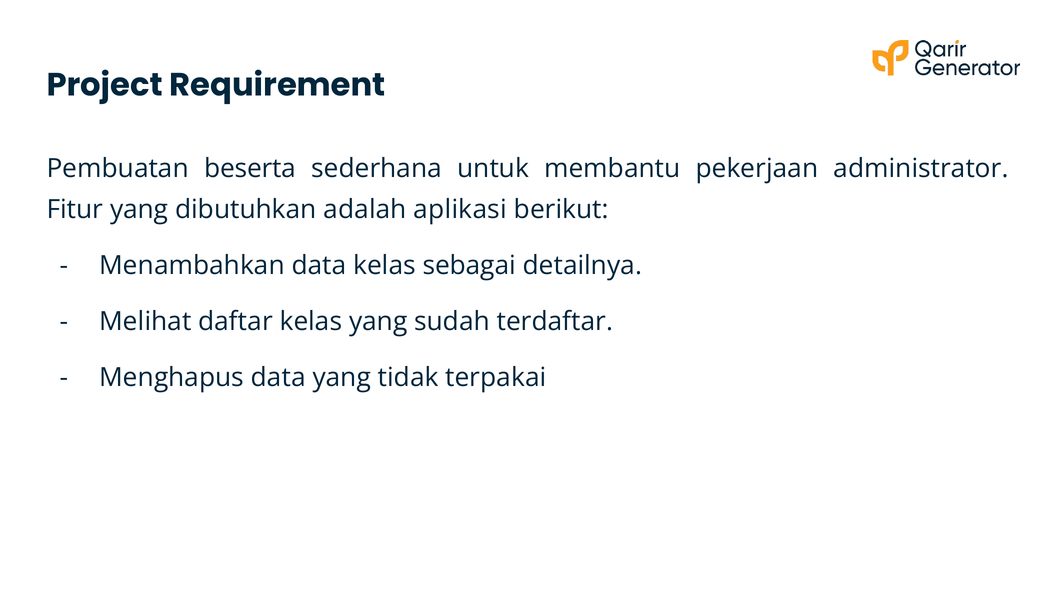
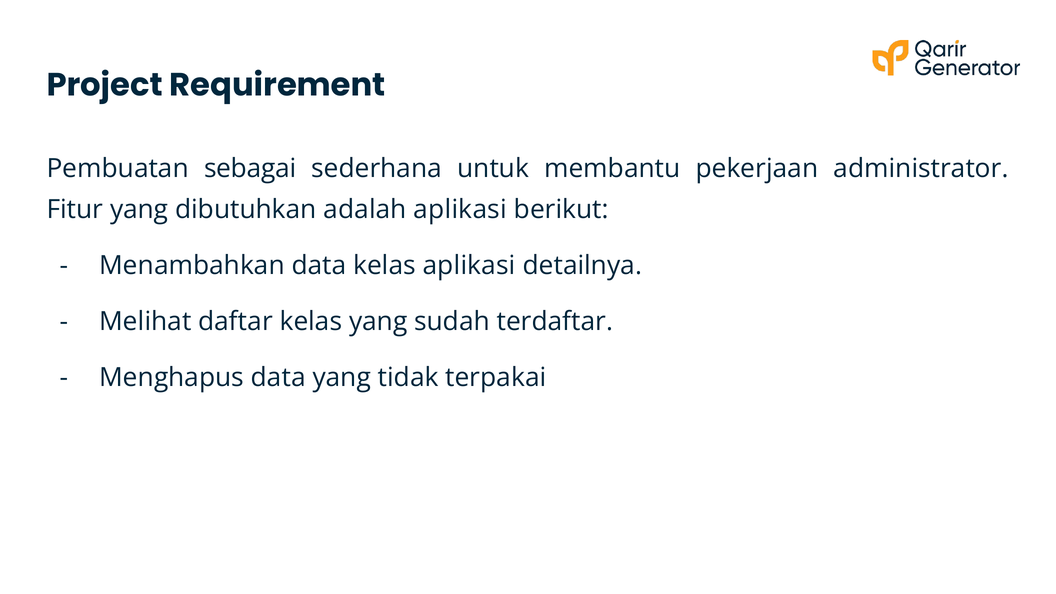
beserta: beserta -> sebagai
kelas sebagai: sebagai -> aplikasi
